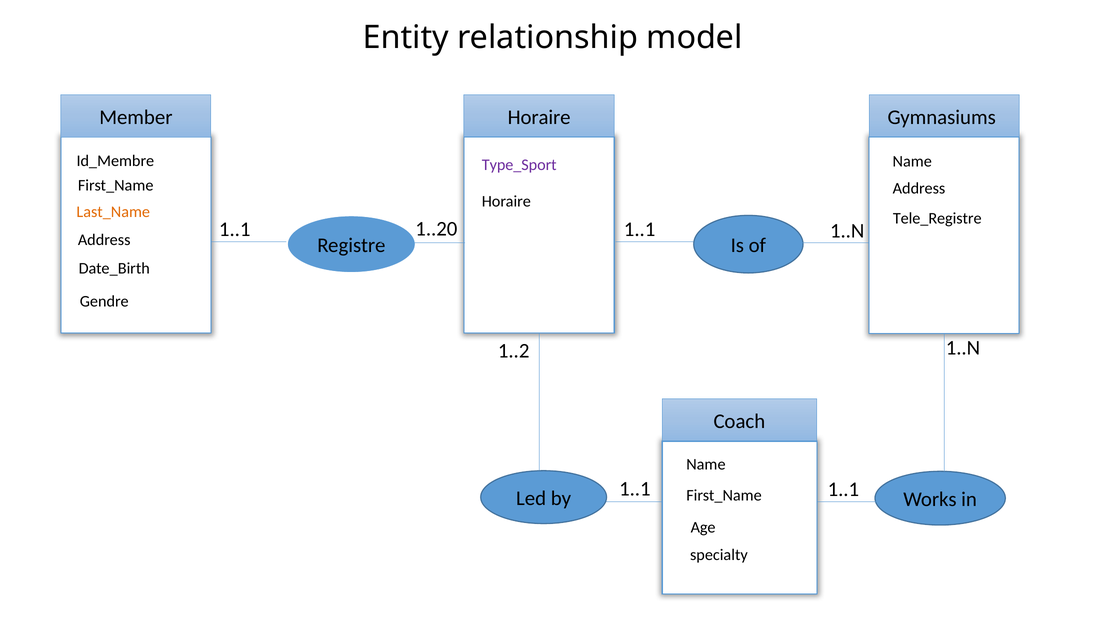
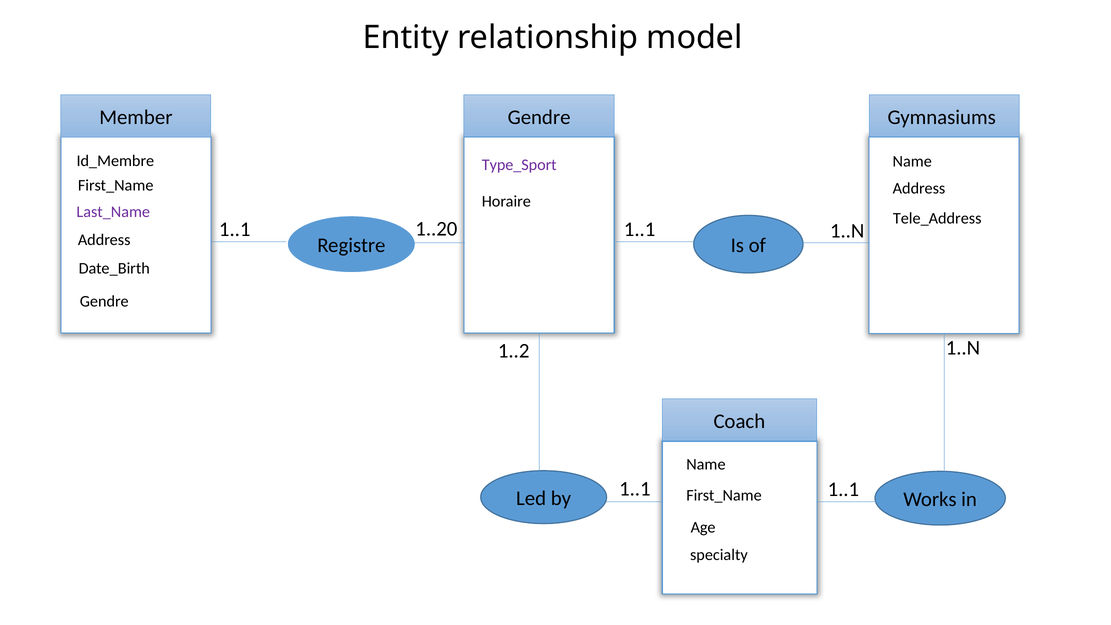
Horaire at (539, 117): Horaire -> Gendre
Last_Name colour: orange -> purple
Tele_Registre: Tele_Registre -> Tele_Address
